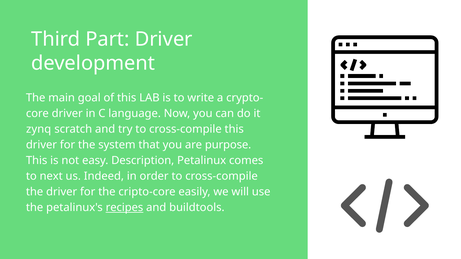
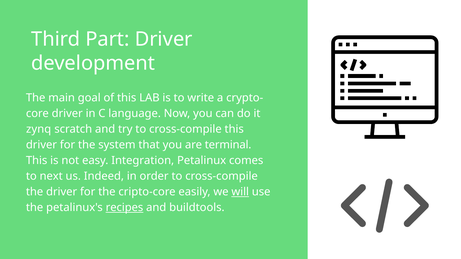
purpose: purpose -> terminal
Description: Description -> Integration
will underline: none -> present
